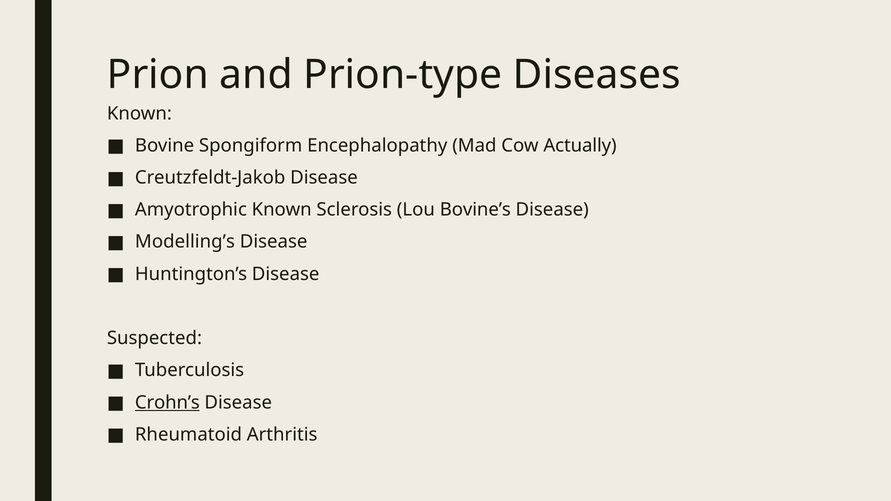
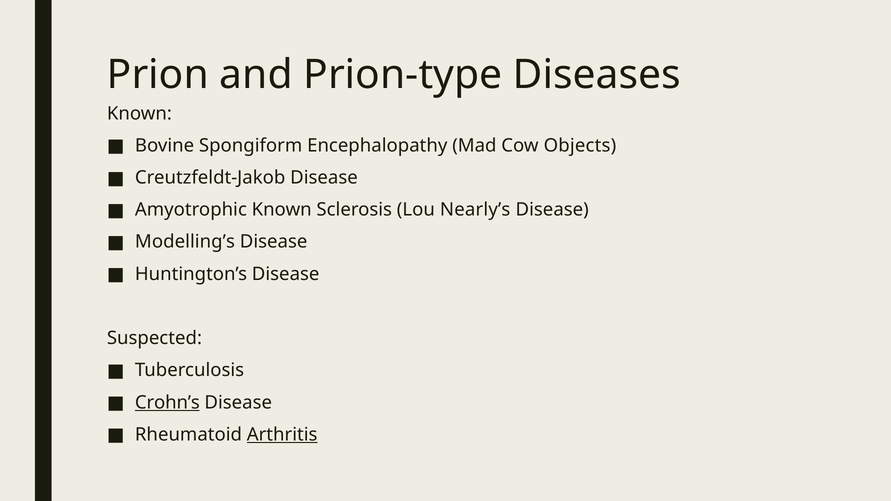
Actually: Actually -> Objects
Bovine’s: Bovine’s -> Nearly’s
Arthritis underline: none -> present
